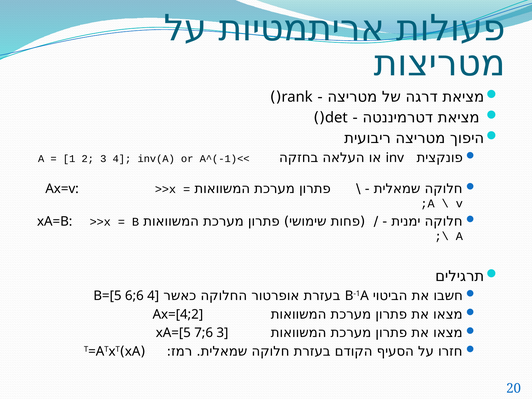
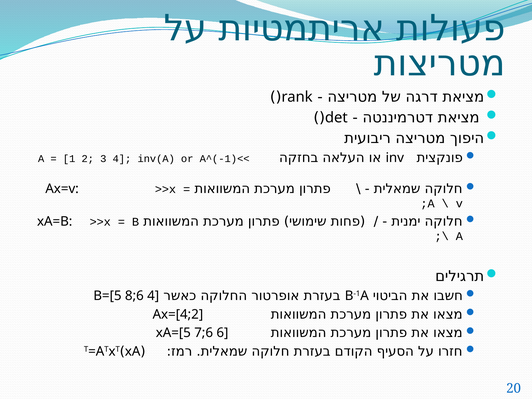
6;6: 6;6 -> 8;6
7;6 3: 3 -> 6
